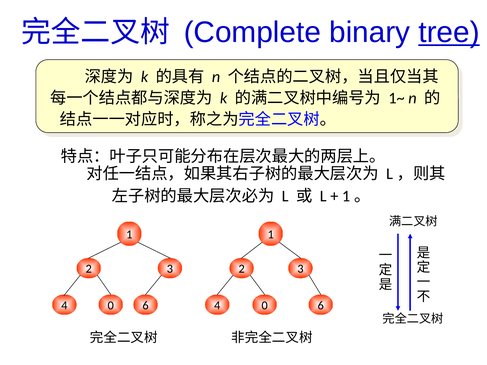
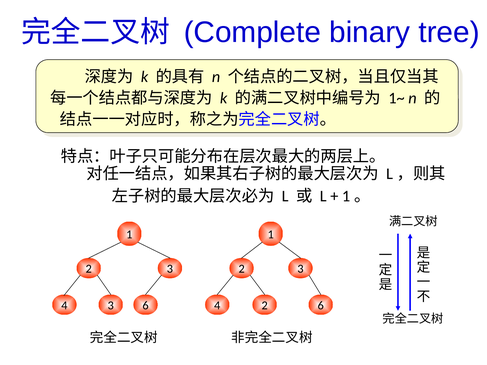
tree underline: present -> none
0 at (111, 306): 0 -> 3
0 at (265, 306): 0 -> 2
